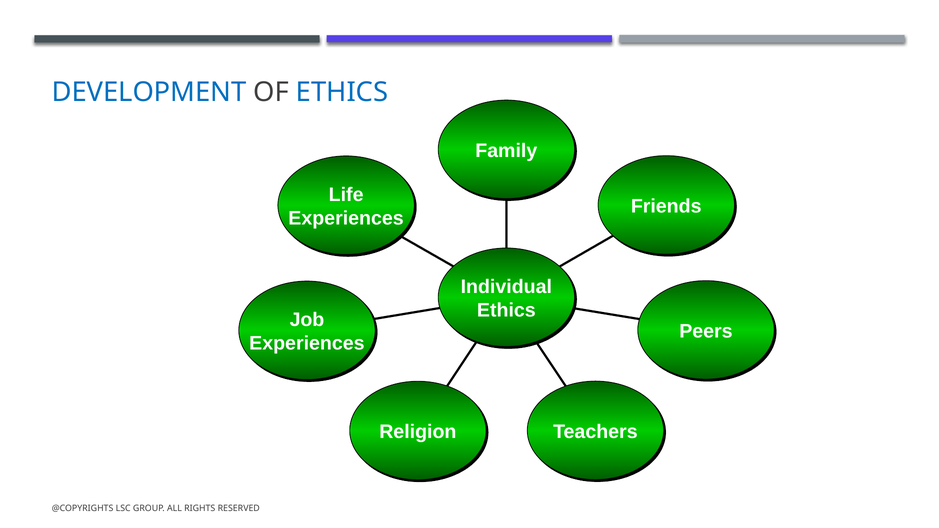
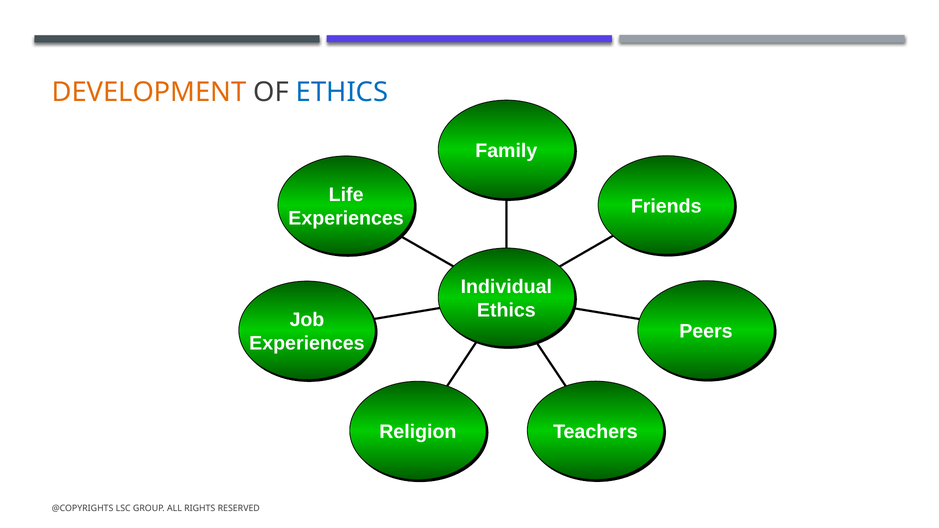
DEVELOPMENT colour: blue -> orange
